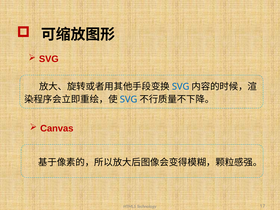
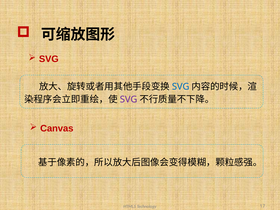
SVG at (129, 100) colour: blue -> purple
